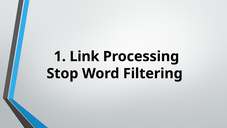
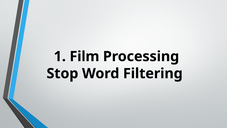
Link: Link -> Film
